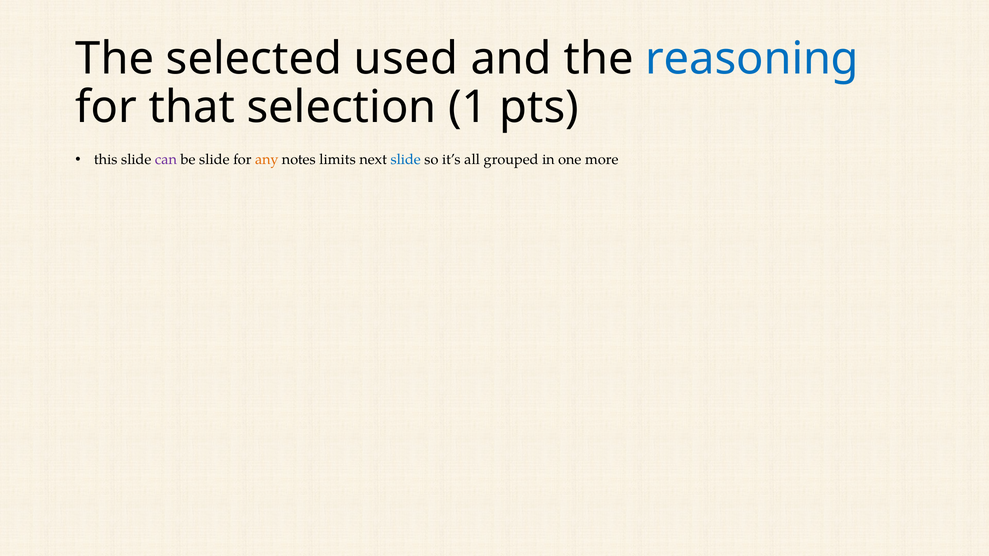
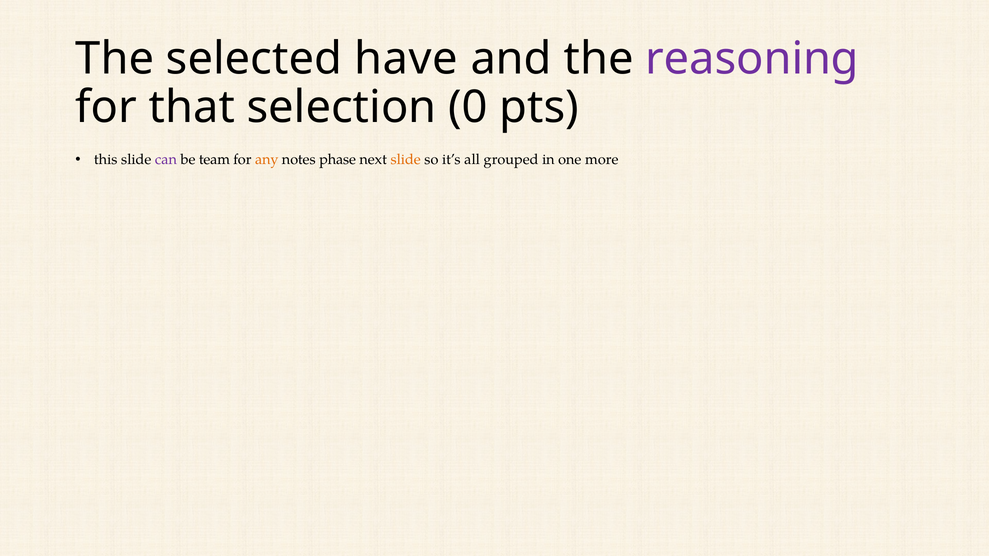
used: used -> have
reasoning colour: blue -> purple
1: 1 -> 0
be slide: slide -> team
limits: limits -> phase
slide at (406, 160) colour: blue -> orange
